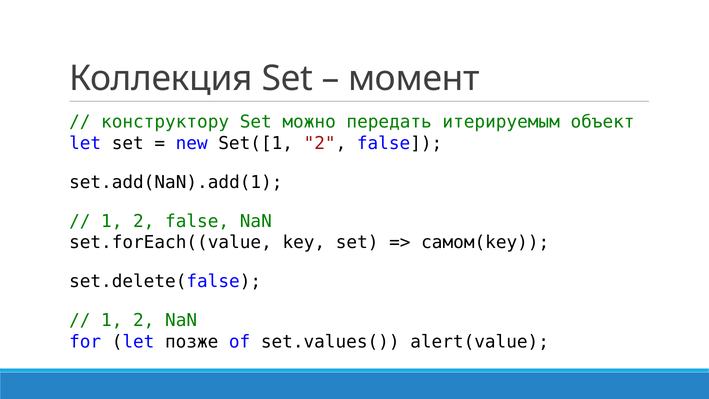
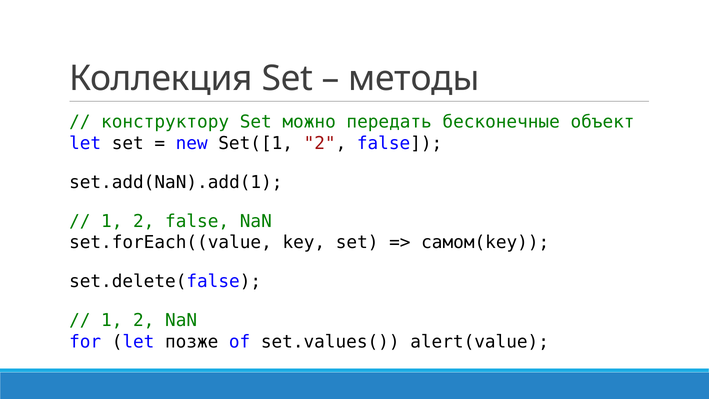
момент: момент -> методы
итерируемым: итерируемым -> бесконечные
